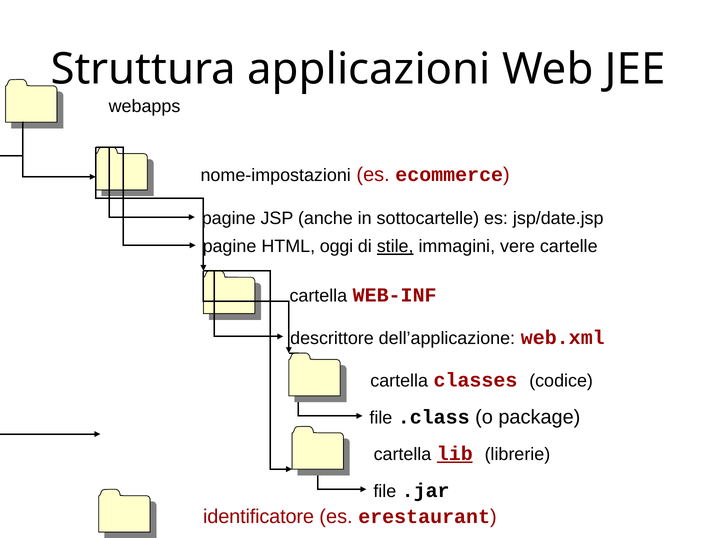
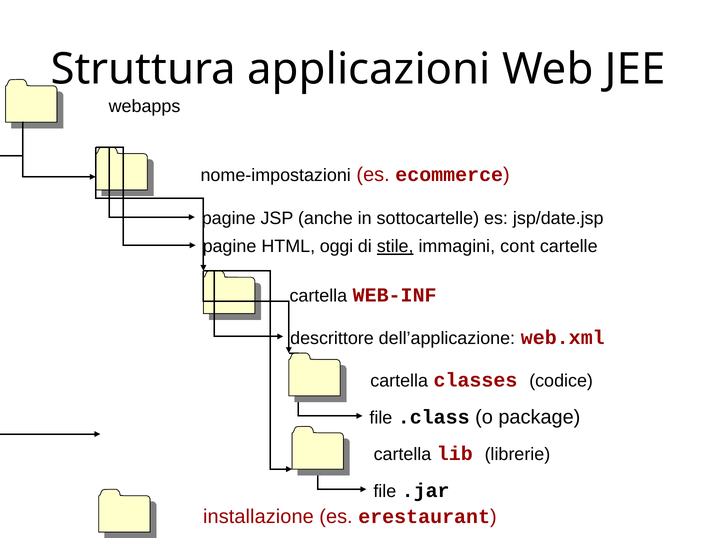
vere: vere -> cont
lib underline: present -> none
identificatore: identificatore -> installazione
